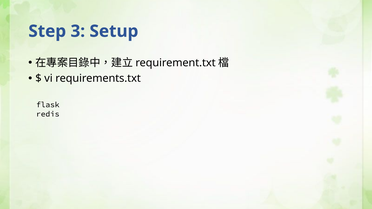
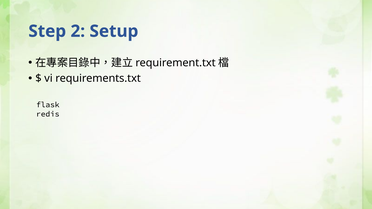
3: 3 -> 2
